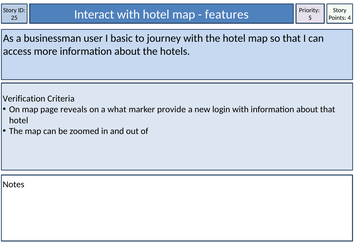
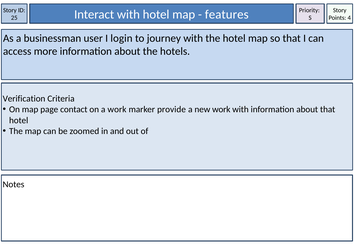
basic: basic -> login
reveals: reveals -> contact
a what: what -> work
new login: login -> work
